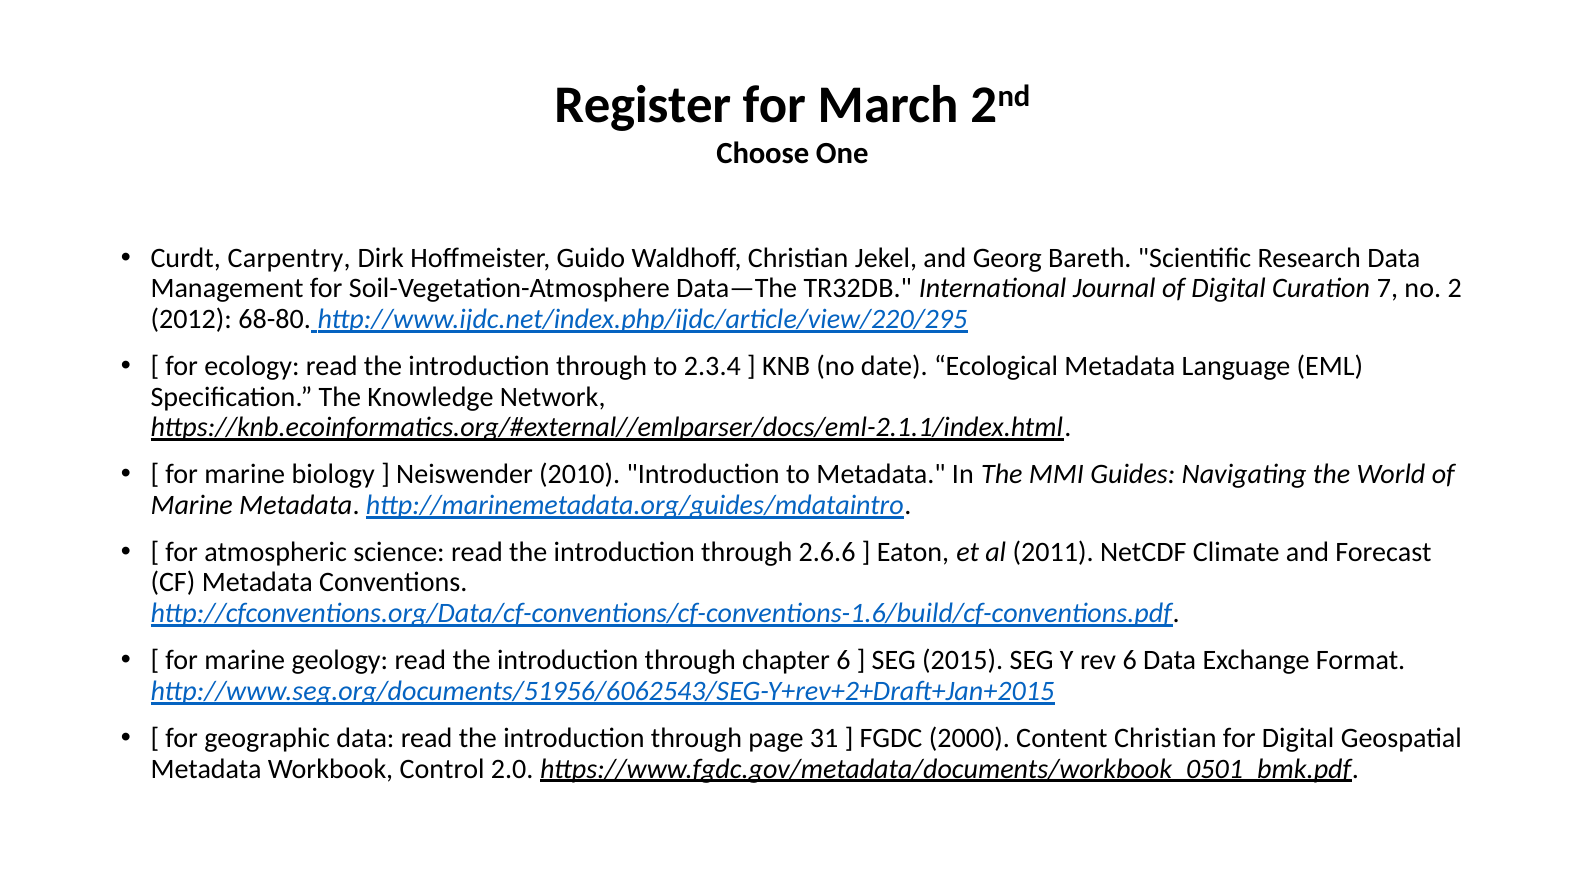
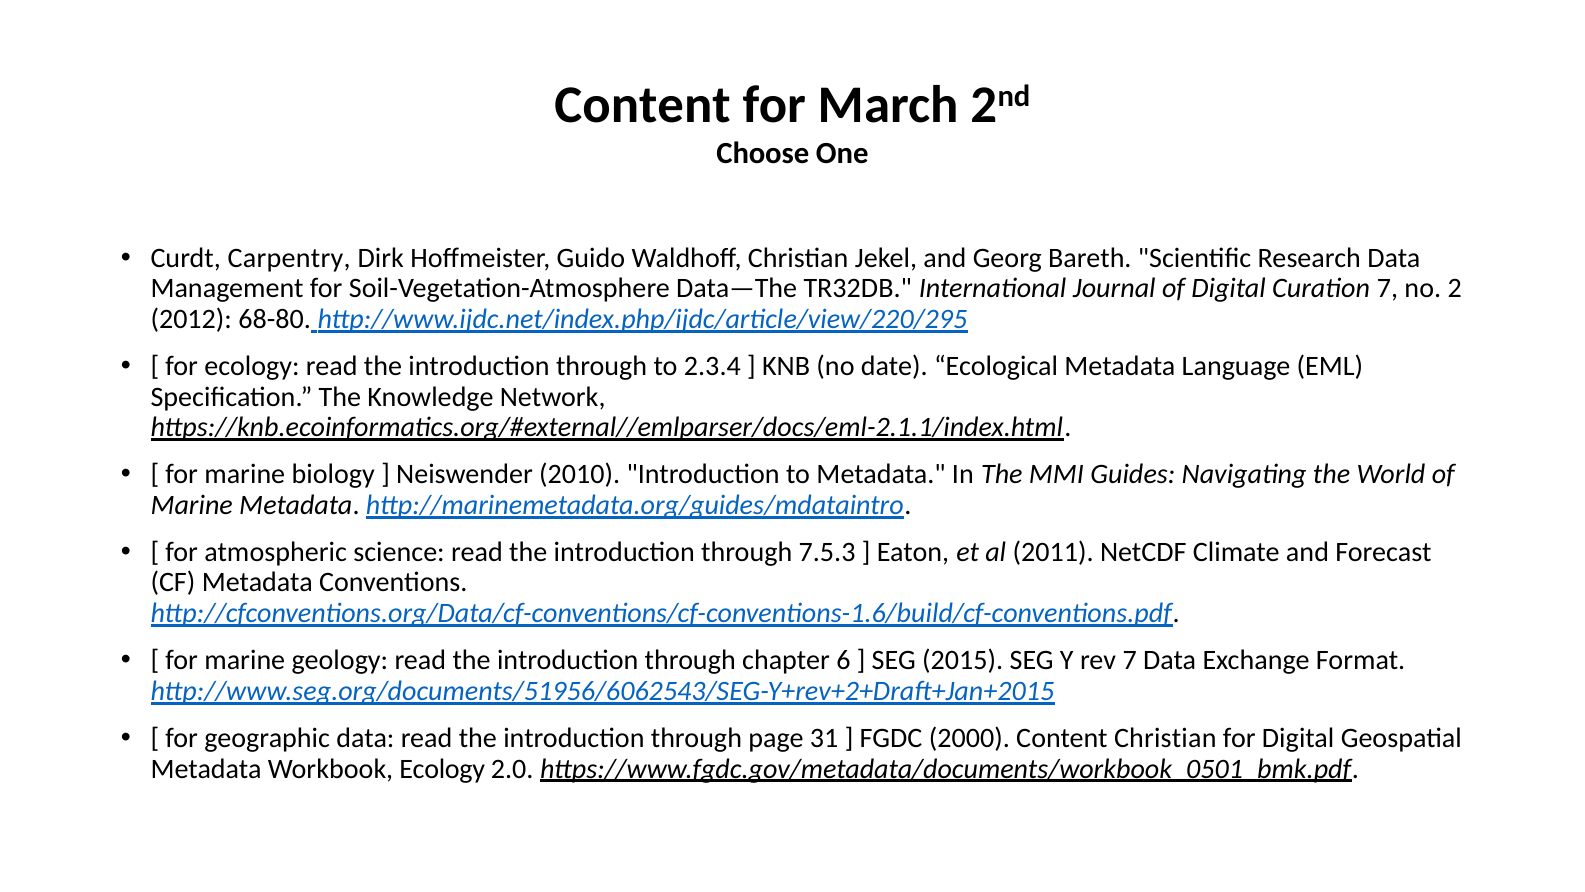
Register at (643, 105): Register -> Content
2.6.6: 2.6.6 -> 7.5.3
rev 6: 6 -> 7
Workbook Control: Control -> Ecology
